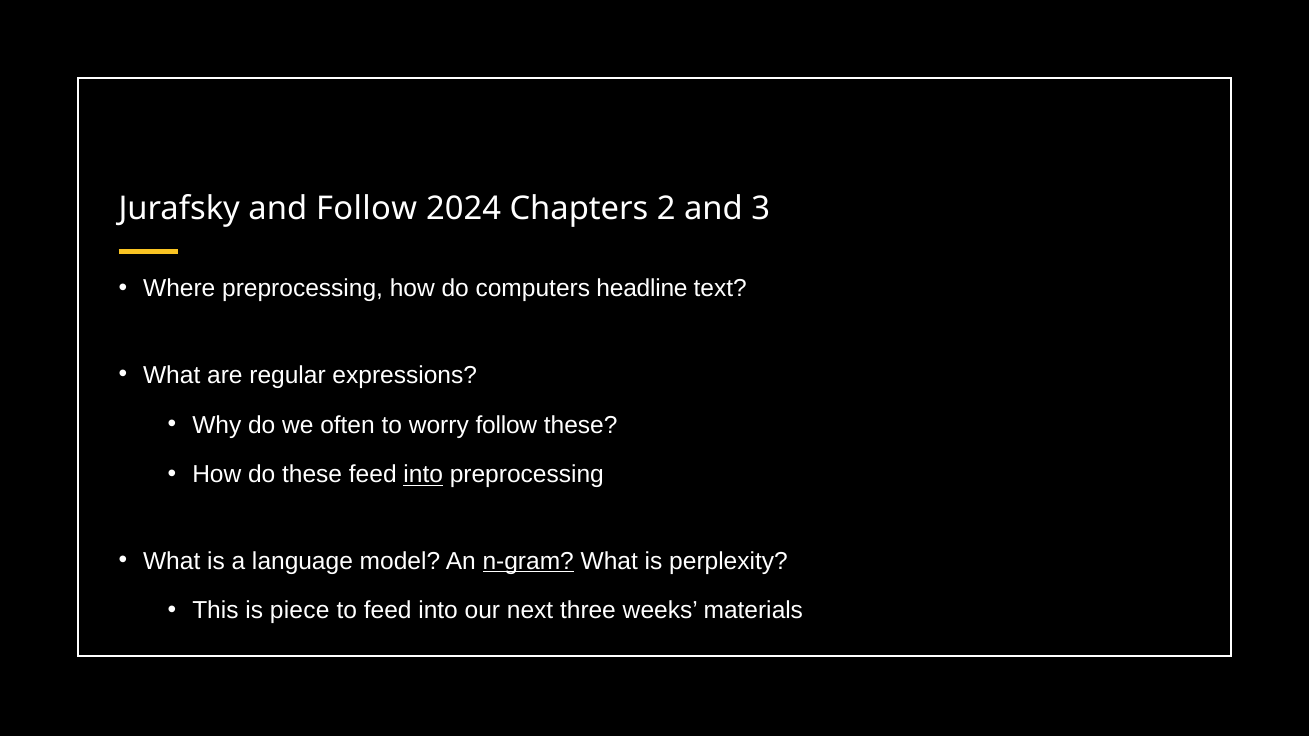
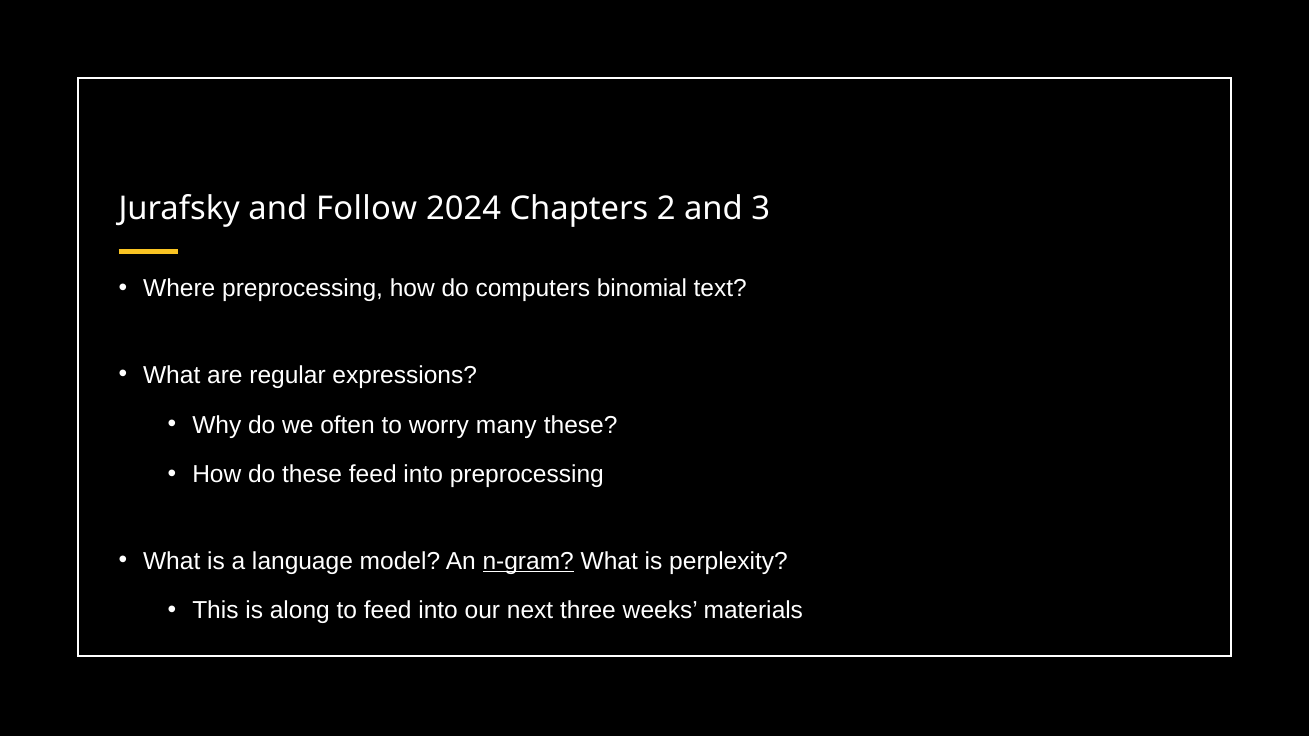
headline: headline -> binomial
worry follow: follow -> many
into at (423, 475) underline: present -> none
piece: piece -> along
